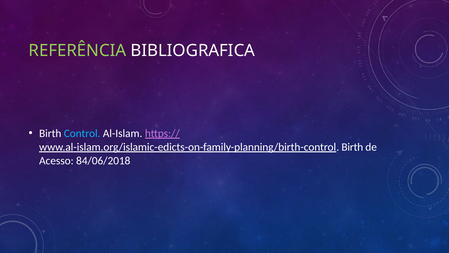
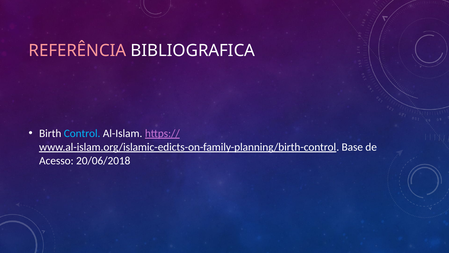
REFERÊNCIA colour: light green -> pink
Birth at (352, 147): Birth -> Base
84/06/2018: 84/06/2018 -> 20/06/2018
